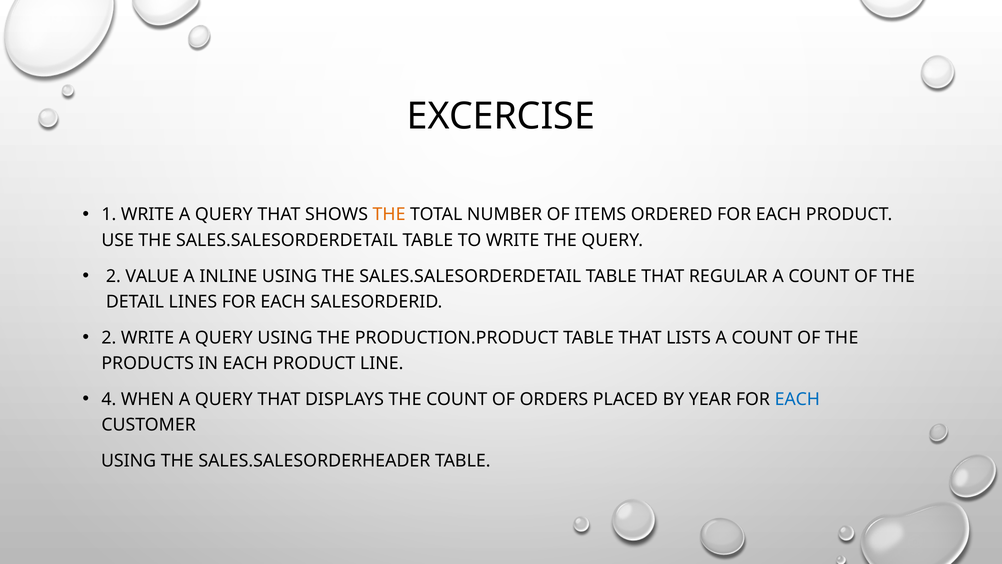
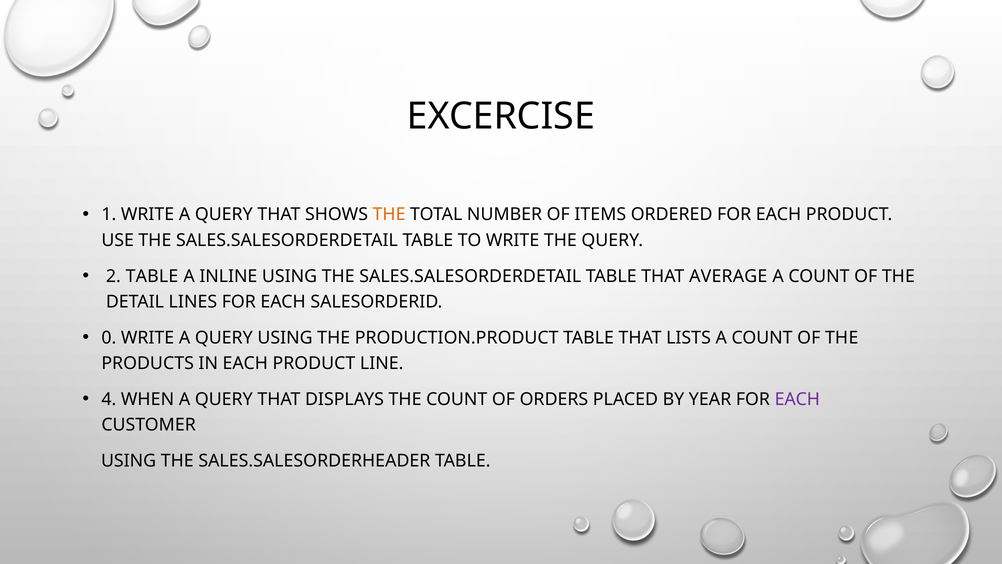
2 VALUE: VALUE -> TABLE
REGULAR: REGULAR -> AVERAGE
2 at (109, 338): 2 -> 0
EACH at (797, 399) colour: blue -> purple
